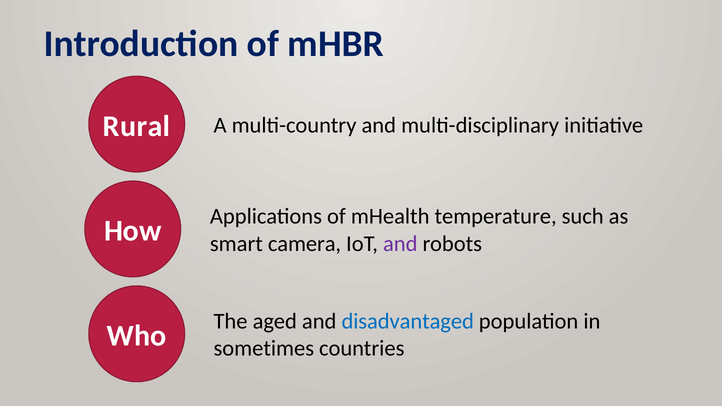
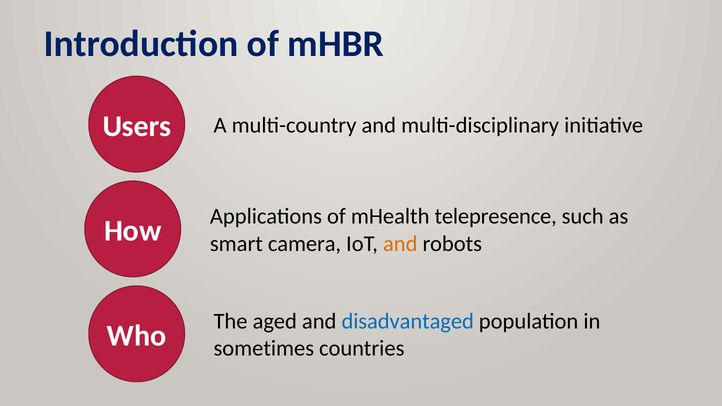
Rural: Rural -> Users
temperature: temperature -> telepresence
and at (400, 244) colour: purple -> orange
